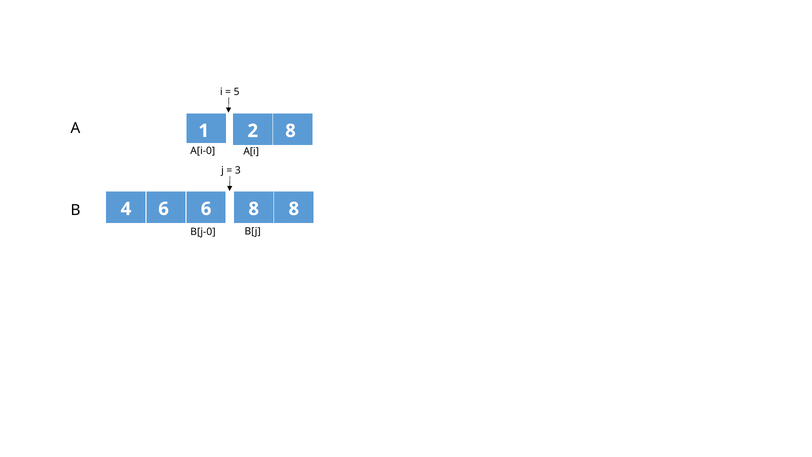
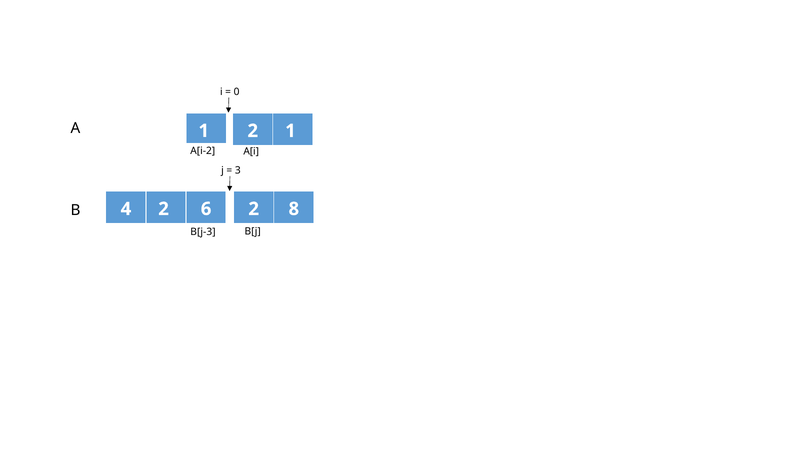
5: 5 -> 0
2 8: 8 -> 1
A[i-0: A[i-0 -> A[i-2
4 6: 6 -> 2
6 8: 8 -> 2
B[j-0: B[j-0 -> B[j-3
